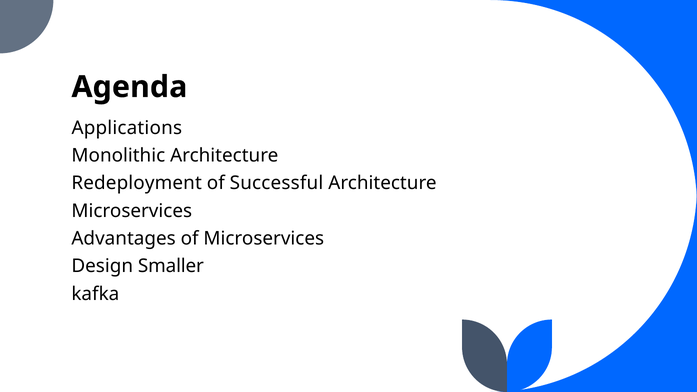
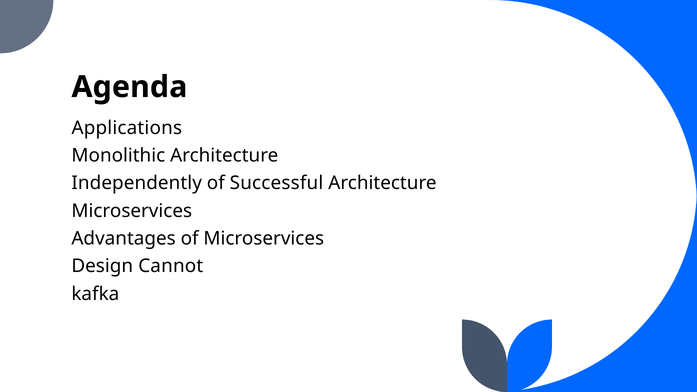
Redeployment: Redeployment -> Independently
Smaller: Smaller -> Cannot
